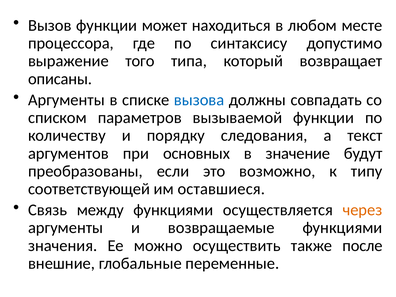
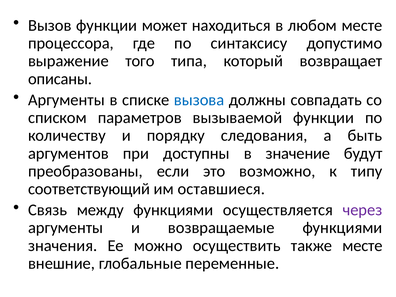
текст: текст -> быть
основных: основных -> доступны
соответствующей: соответствующей -> соответствующий
через colour: orange -> purple
также после: после -> месте
